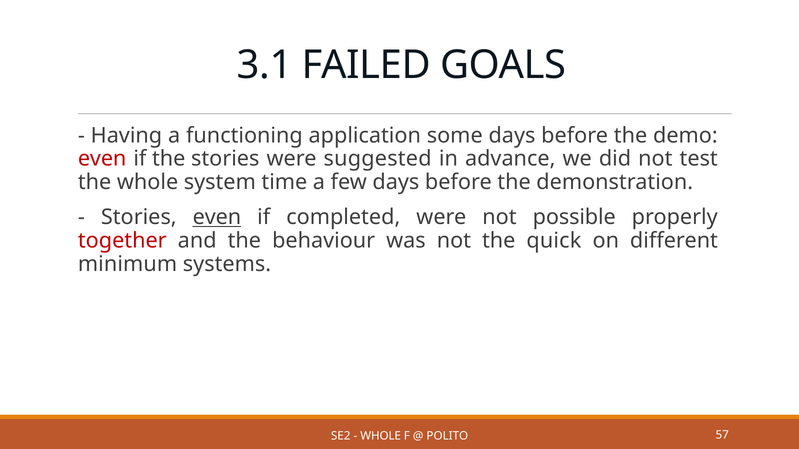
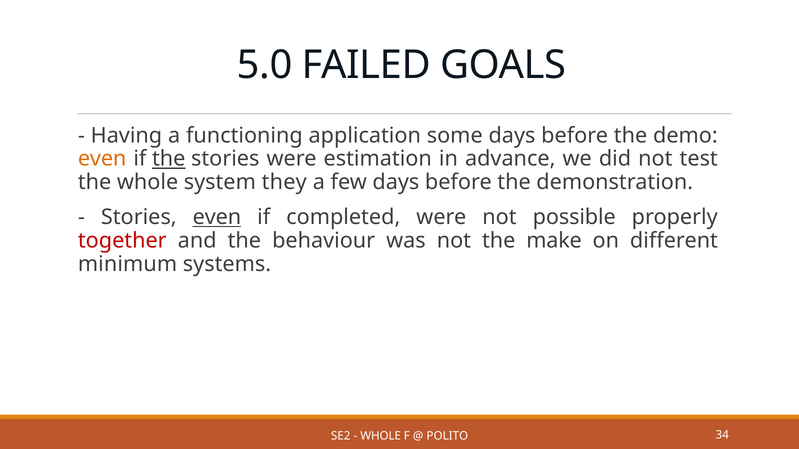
3.1: 3.1 -> 5.0
even at (102, 159) colour: red -> orange
the at (169, 159) underline: none -> present
suggested: suggested -> estimation
time: time -> they
quick: quick -> make
57: 57 -> 34
